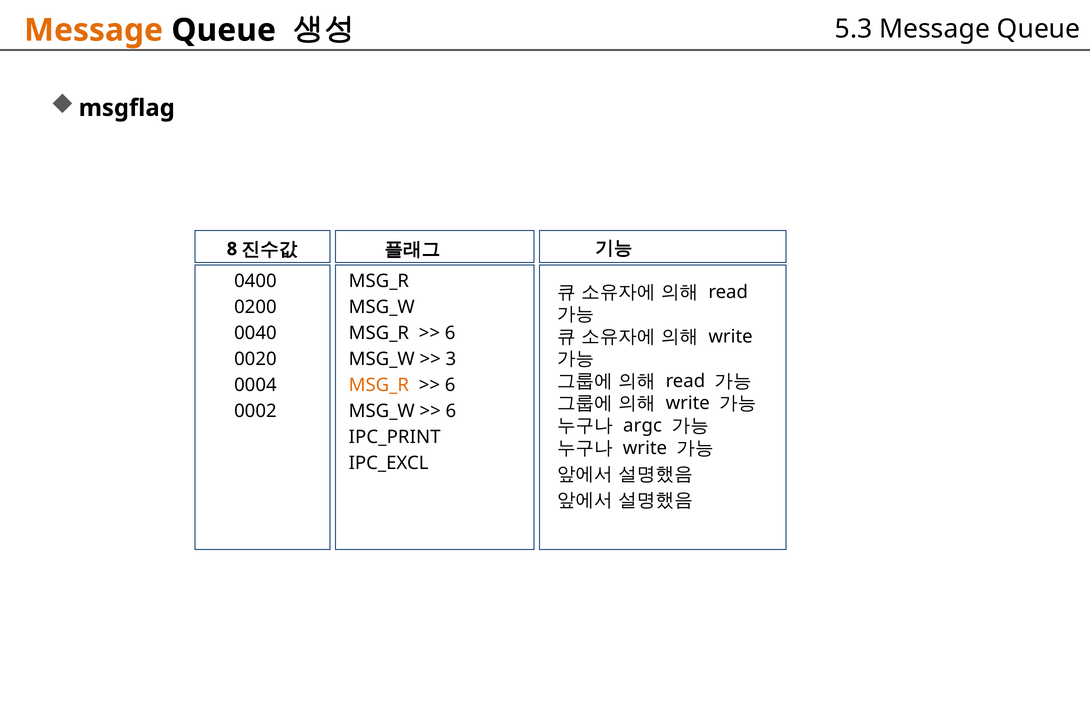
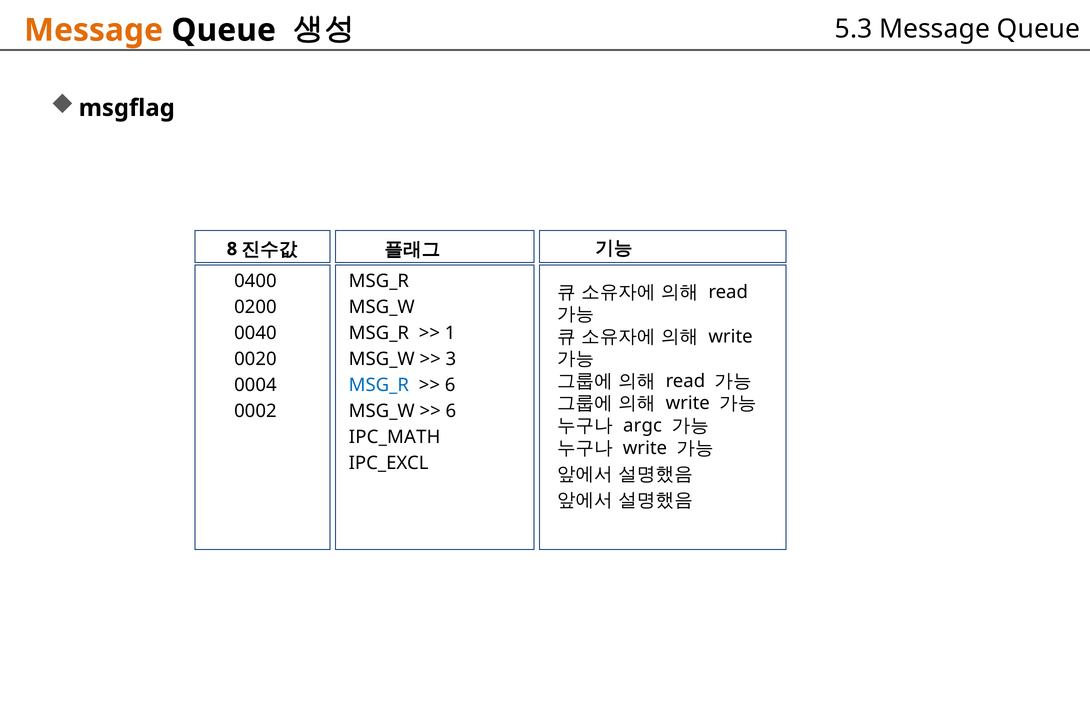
6 at (450, 333): 6 -> 1
MSG_R at (379, 385) colour: orange -> blue
IPC_PRINT: IPC_PRINT -> IPC_MATH
